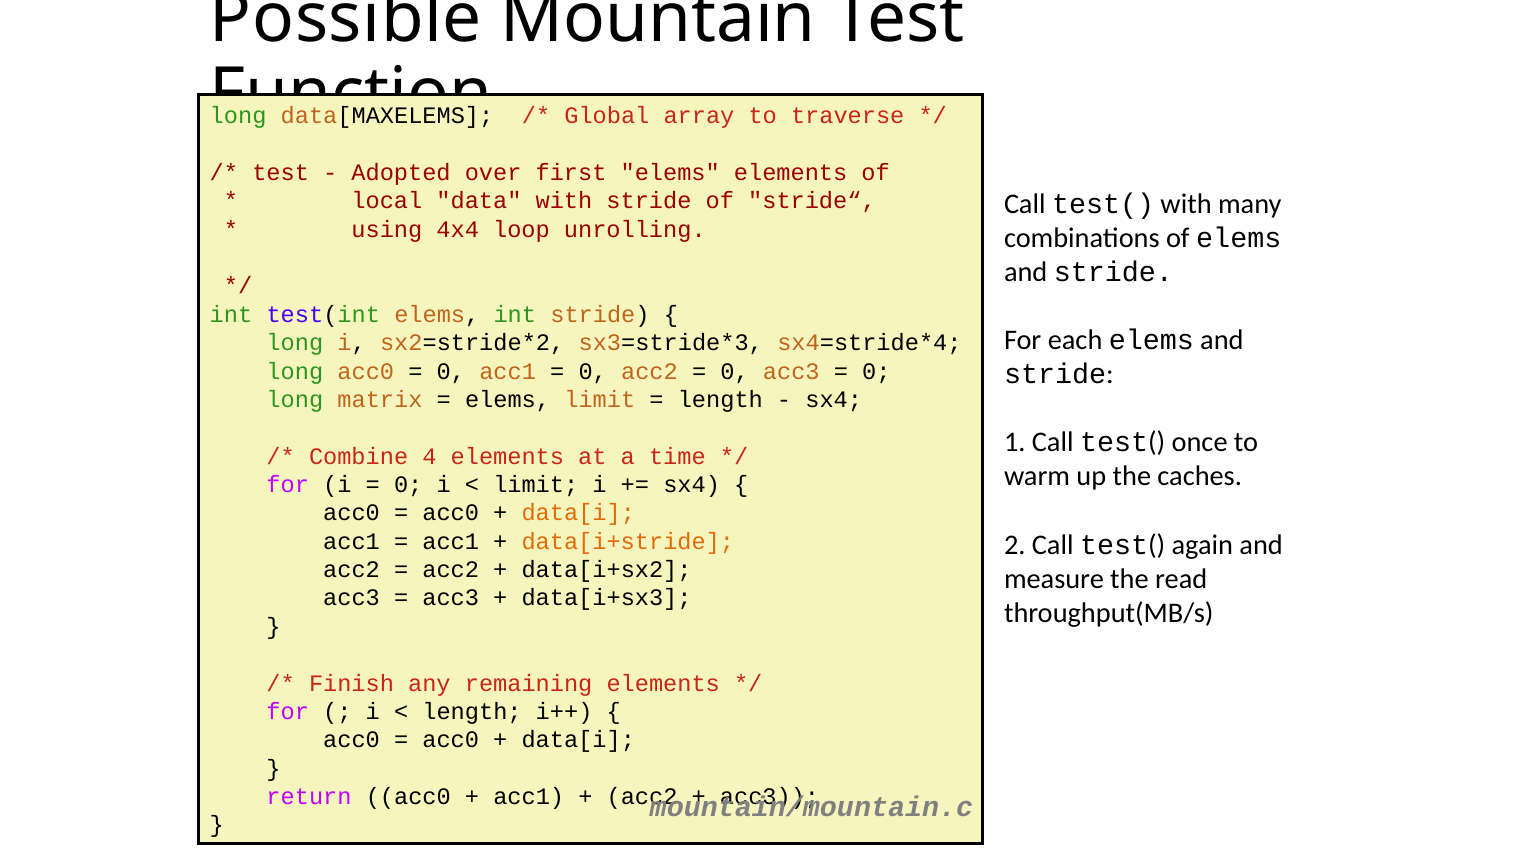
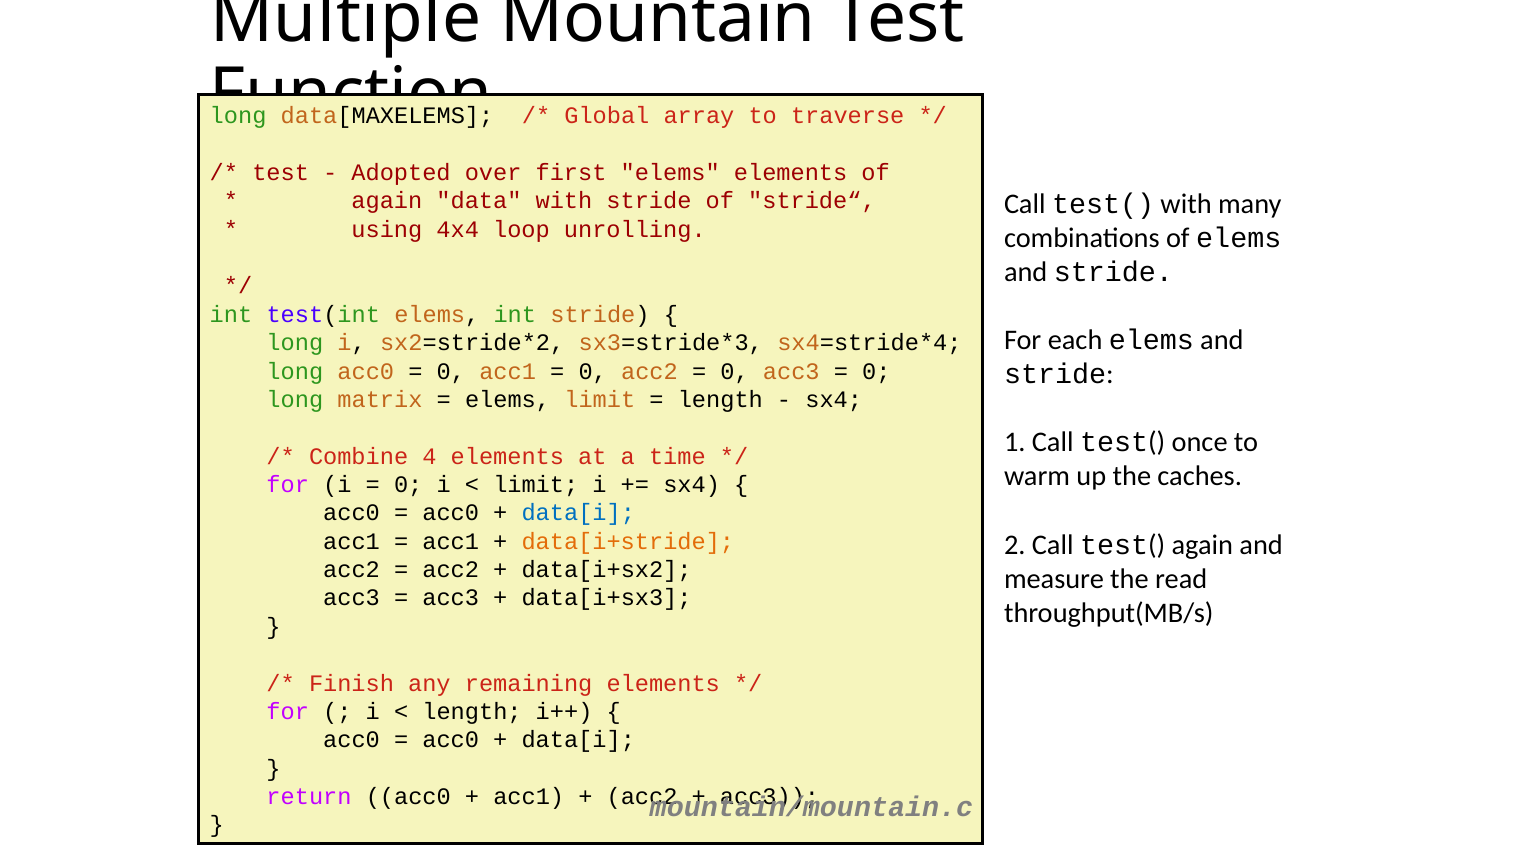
Possible: Possible -> Multiple
local at (387, 201): local -> again
data[i at (578, 513) colour: orange -> blue
